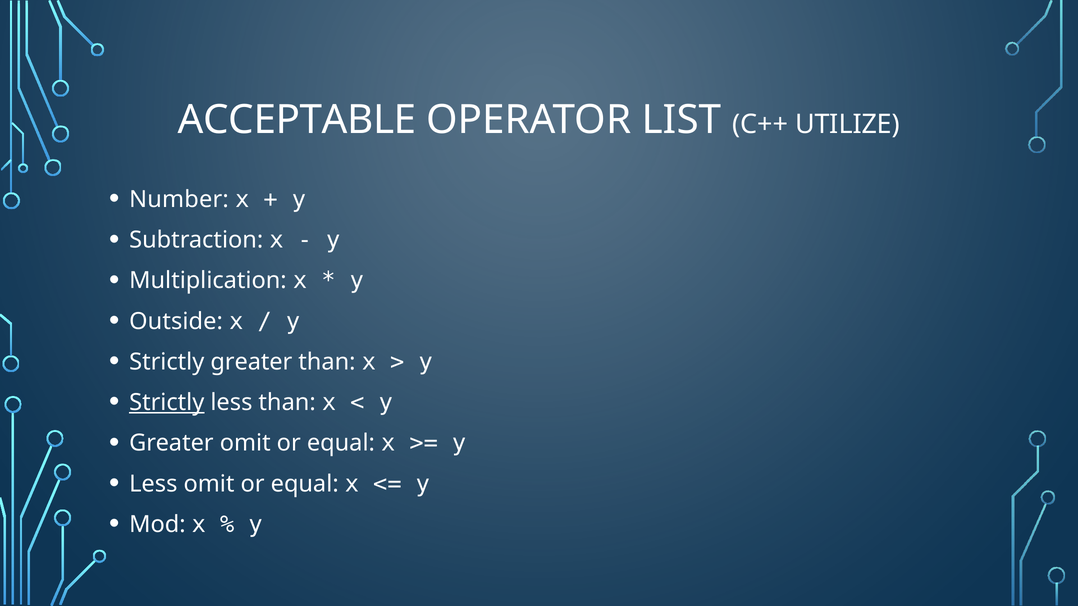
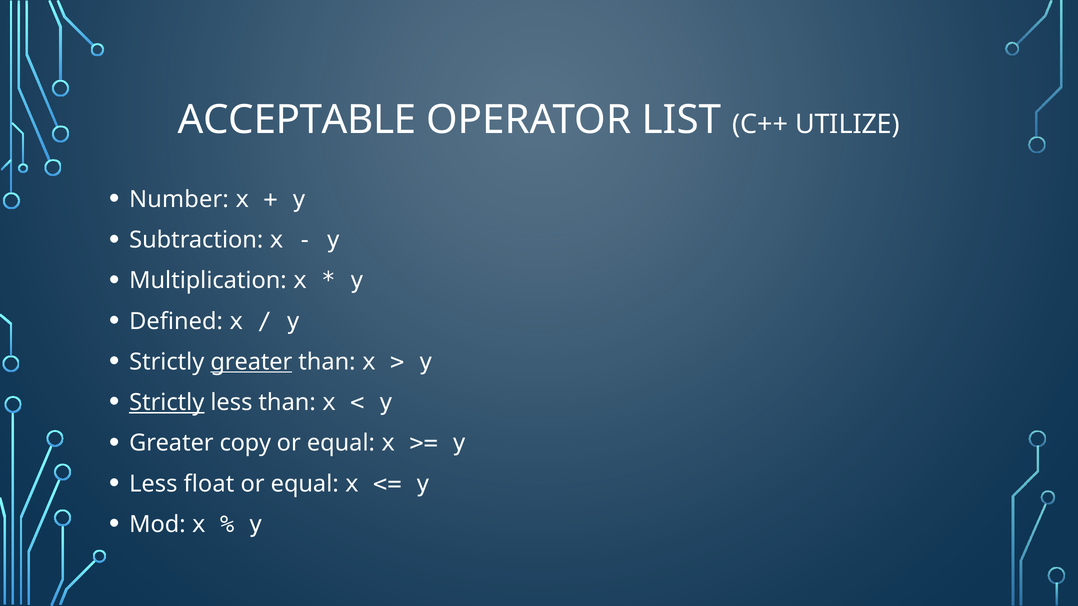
Outside: Outside -> Defined
greater at (251, 362) underline: none -> present
Greater omit: omit -> copy
Less omit: omit -> float
